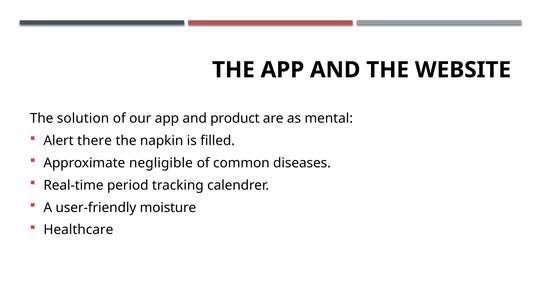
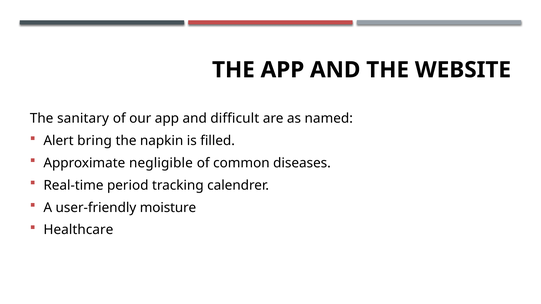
solution: solution -> sanitary
product: product -> difficult
mental: mental -> named
there: there -> bring
